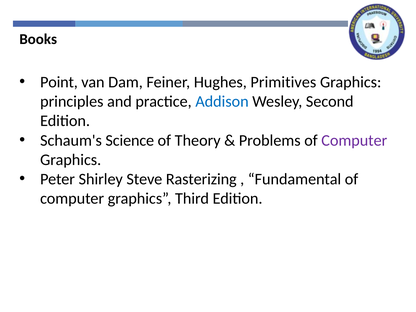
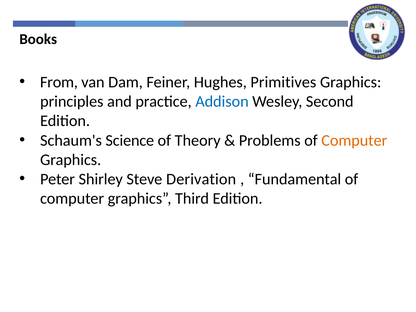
Point: Point -> From
Computer at (354, 140) colour: purple -> orange
Rasterizing: Rasterizing -> Derivation
